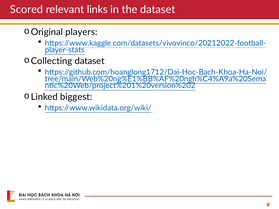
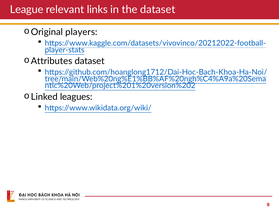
Scored: Scored -> League
Collecting: Collecting -> Attributes
biggest: biggest -> leagues
